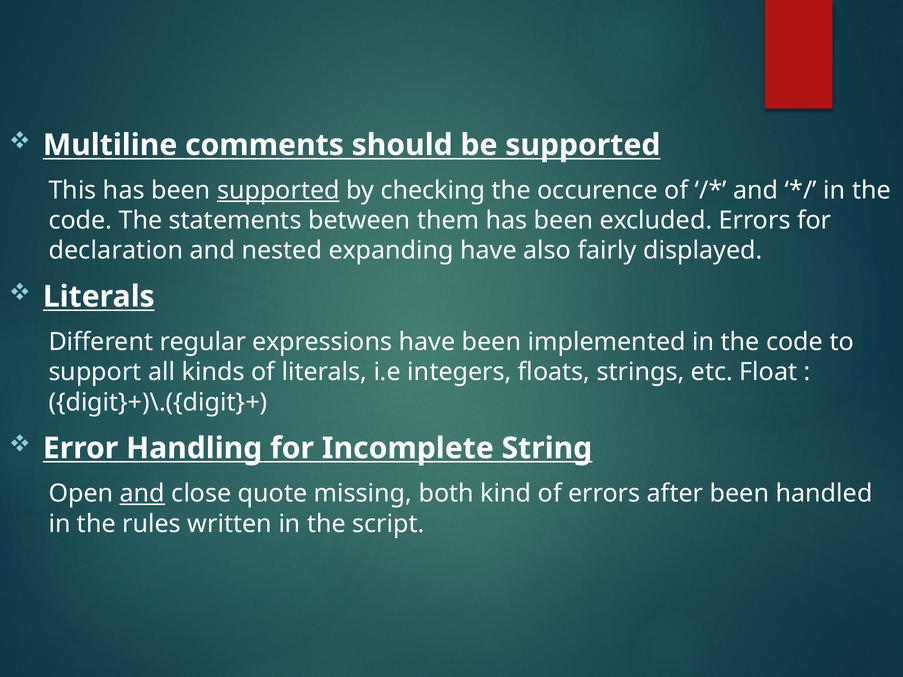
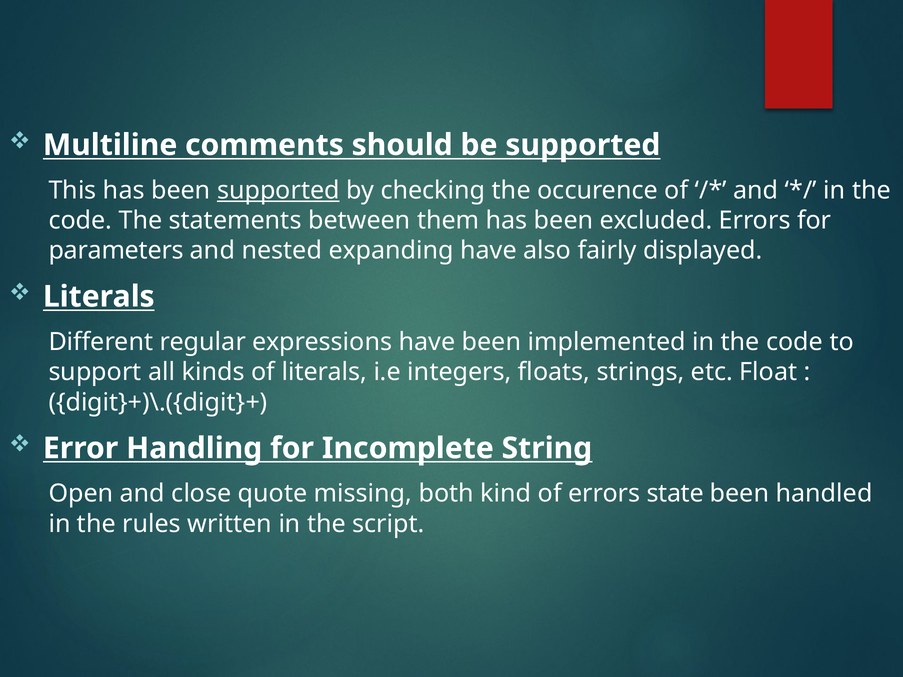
declaration: declaration -> parameters
and at (142, 494) underline: present -> none
after: after -> state
